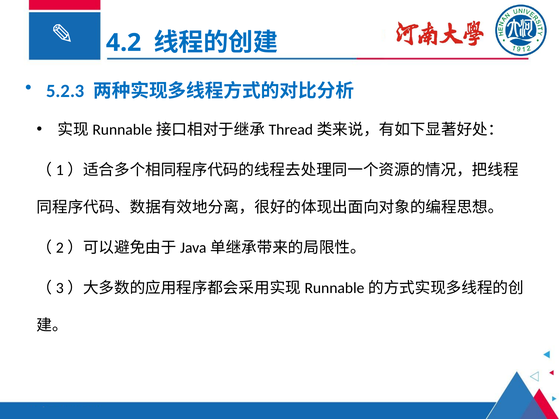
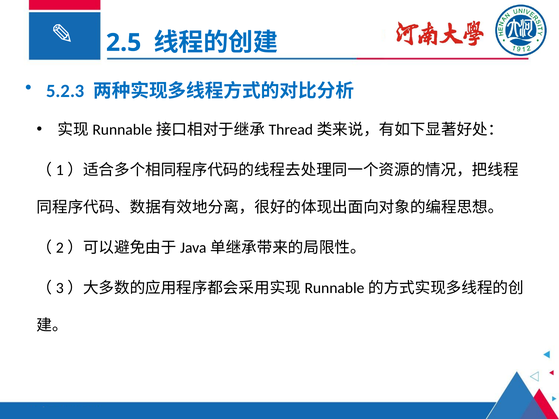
4.2: 4.2 -> 2.5
